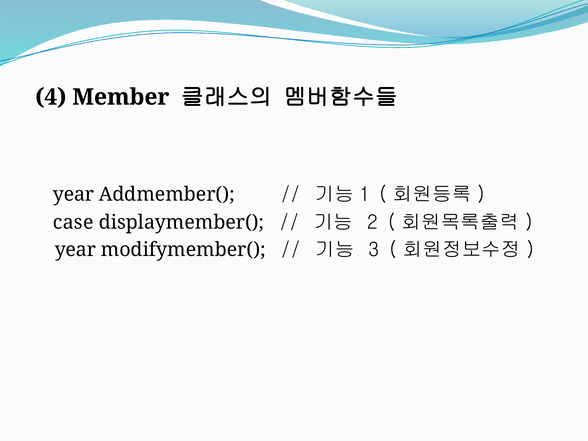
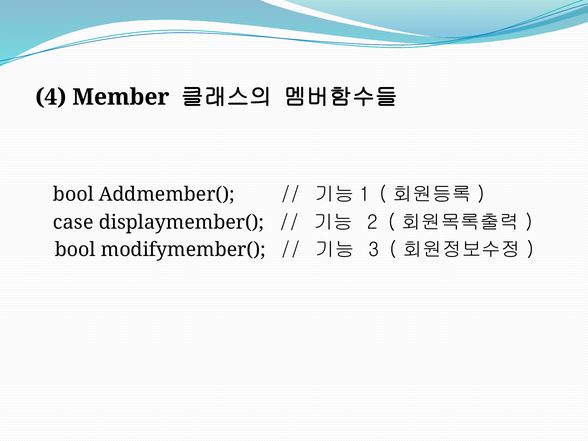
year at (73, 194): year -> bool
year at (75, 250): year -> bool
